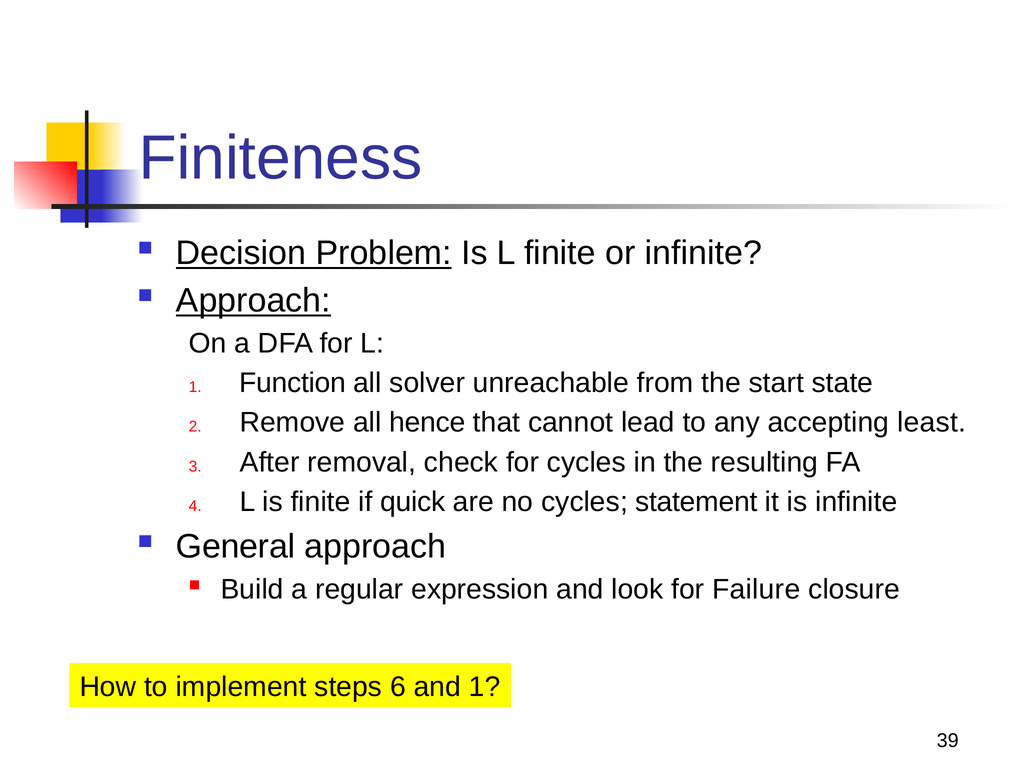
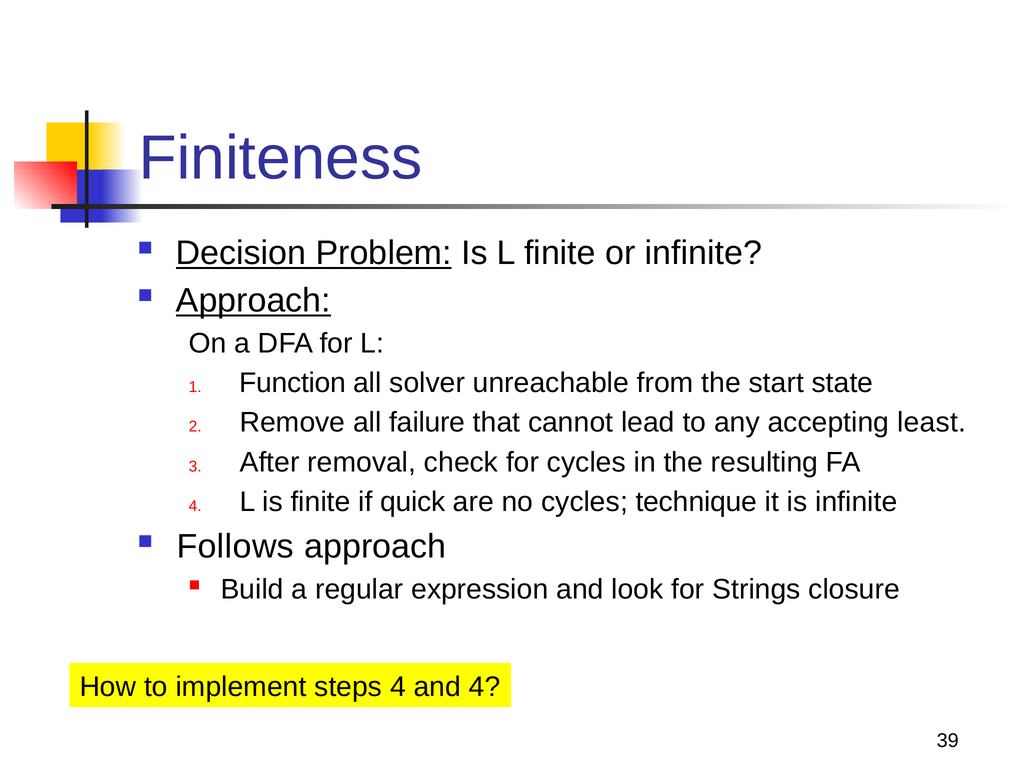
hence: hence -> failure
statement: statement -> technique
General: General -> Follows
Failure: Failure -> Strings
steps 6: 6 -> 4
and 1: 1 -> 4
